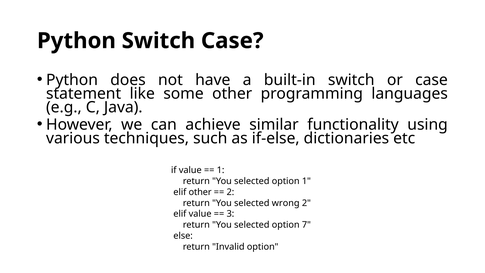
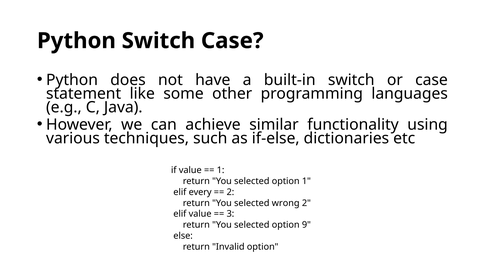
elif other: other -> every
7: 7 -> 9
